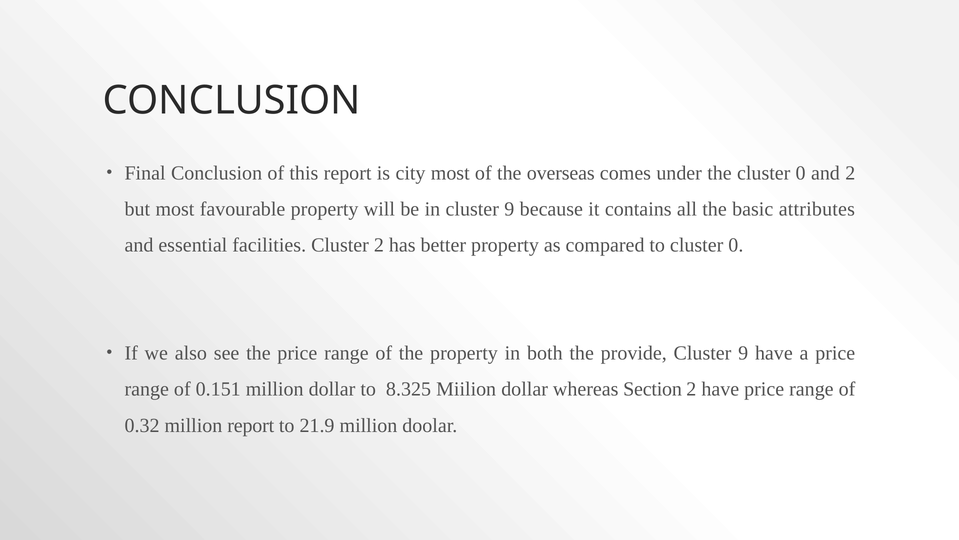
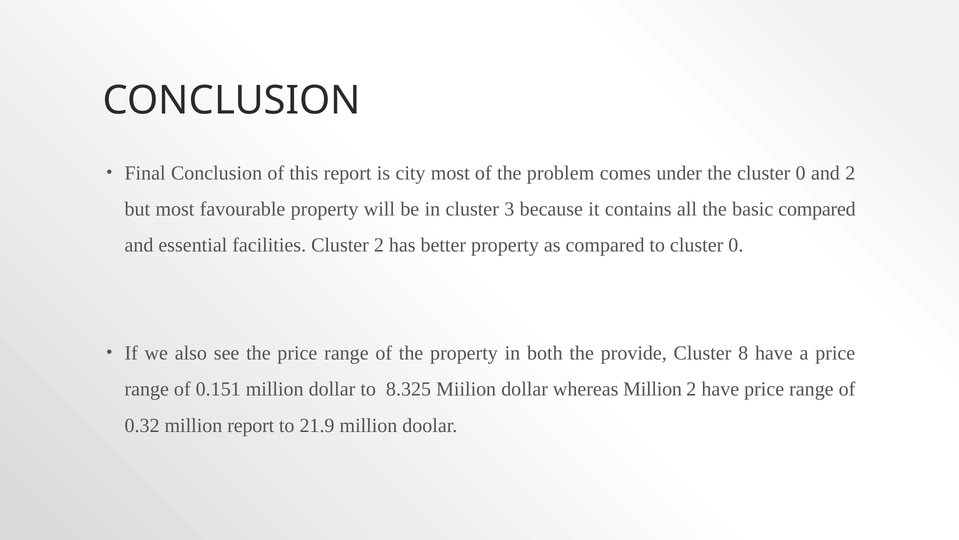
overseas: overseas -> problem
in cluster 9: 9 -> 3
basic attributes: attributes -> compared
9 at (743, 353): 9 -> 8
whereas Section: Section -> Million
